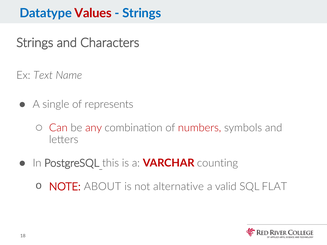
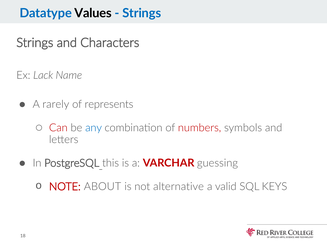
Values colour: red -> black
Text: Text -> Lack
single: single -> rarely
any colour: red -> blue
counting: counting -> guessing
FLAT: FLAT -> KEYS
